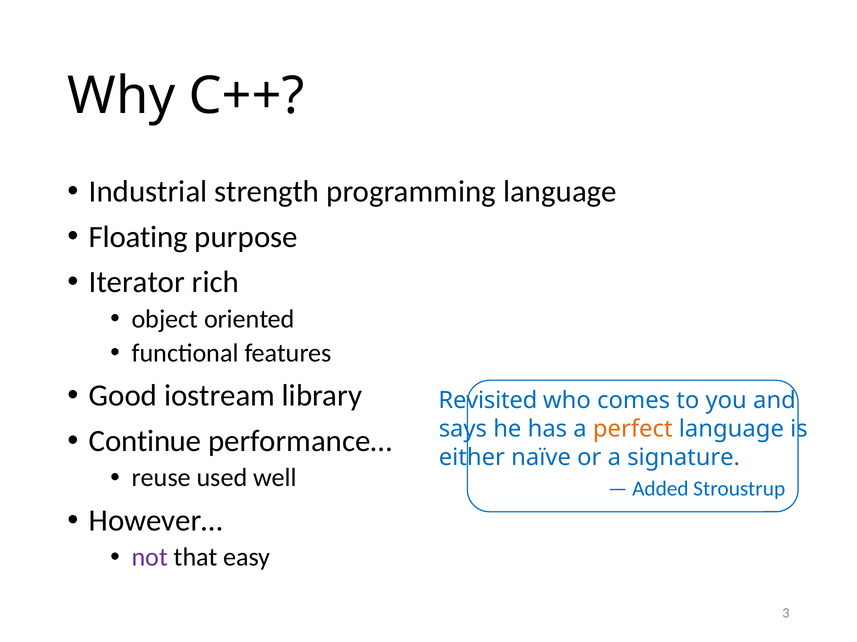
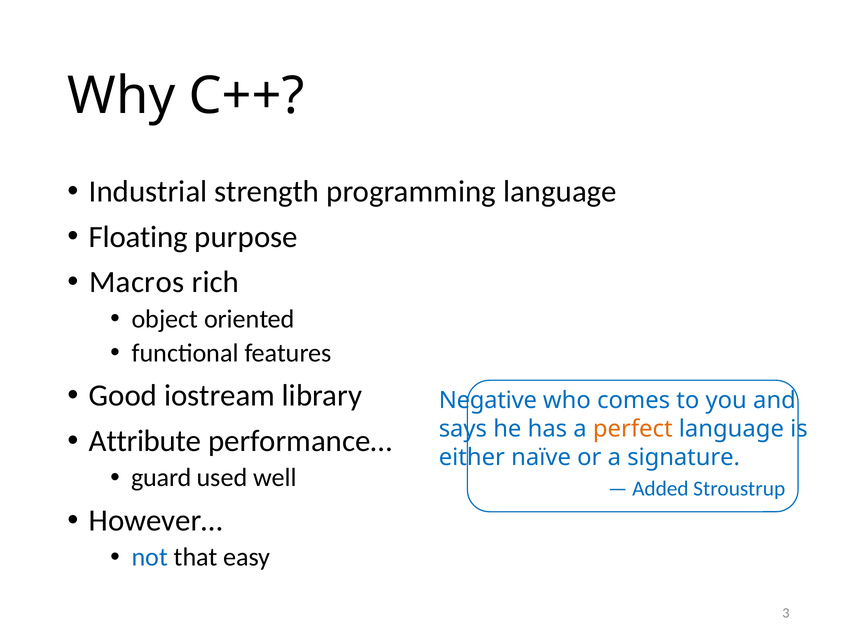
Iterator: Iterator -> Macros
Revisited: Revisited -> Negative
Continue: Continue -> Attribute
reuse: reuse -> guard
not colour: purple -> blue
